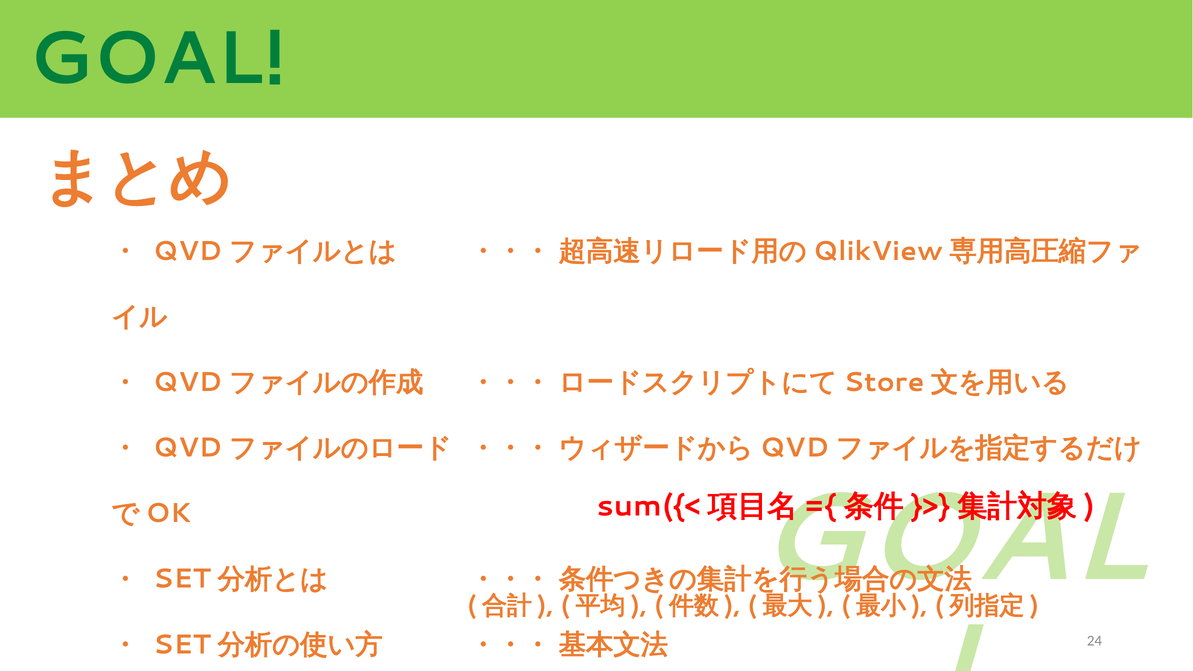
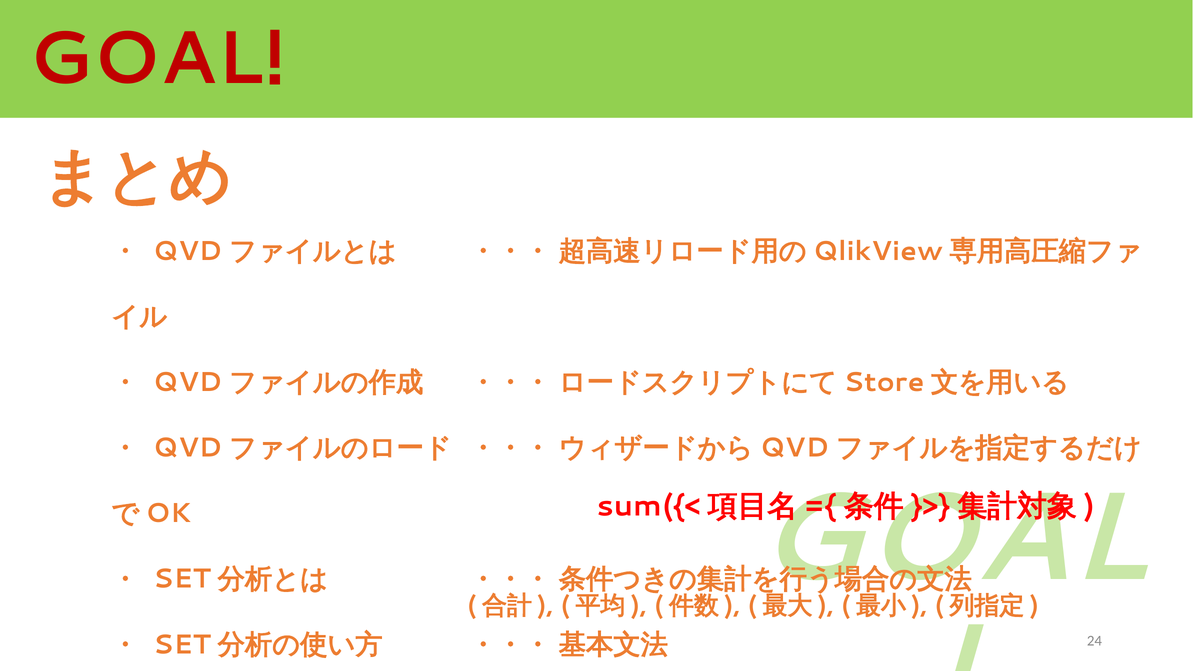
GOAL at (158, 58) colour: green -> red
